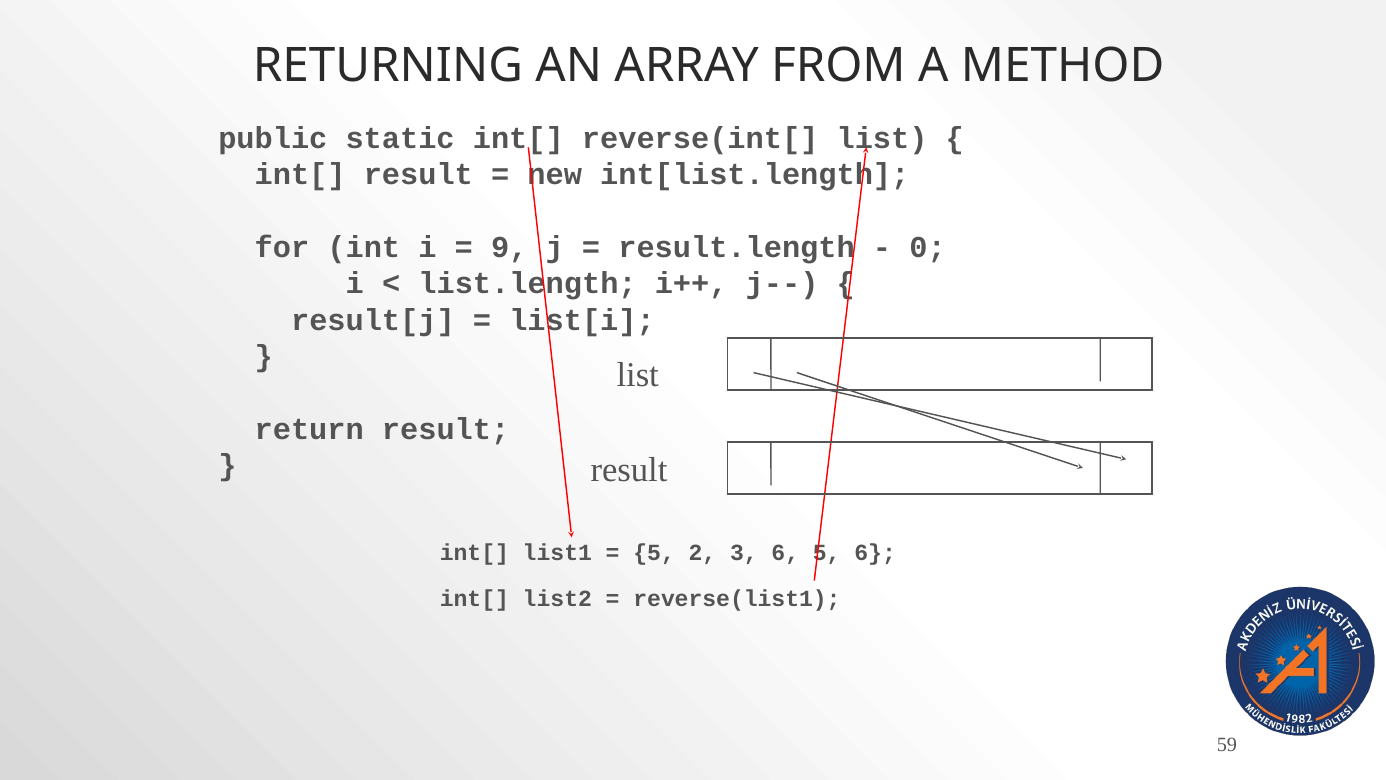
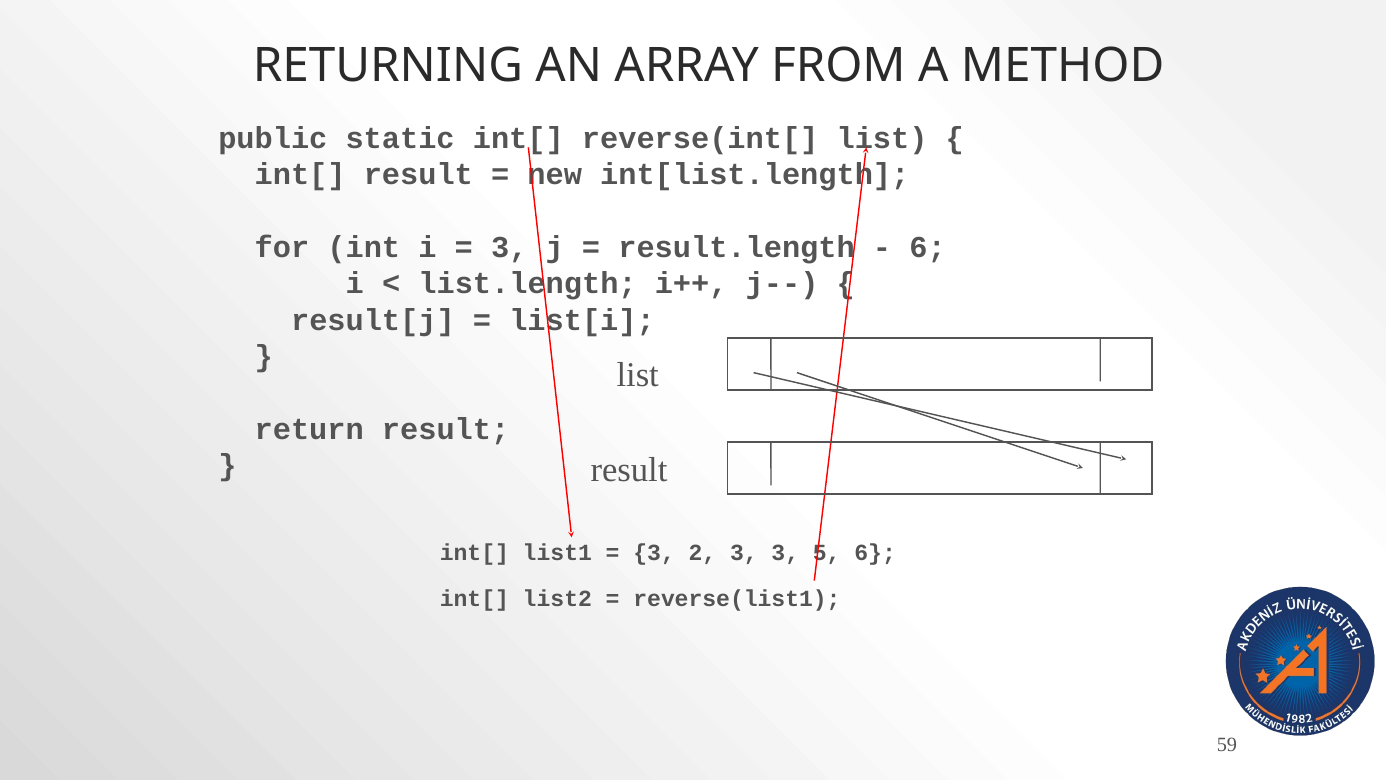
9 at (509, 247): 9 -> 3
0 at (928, 247): 0 -> 6
5 at (654, 553): 5 -> 3
3 6: 6 -> 3
